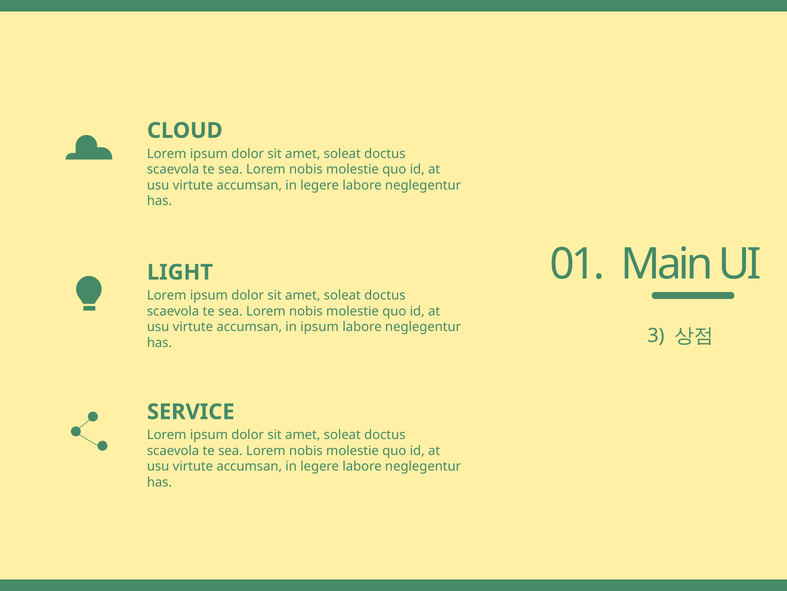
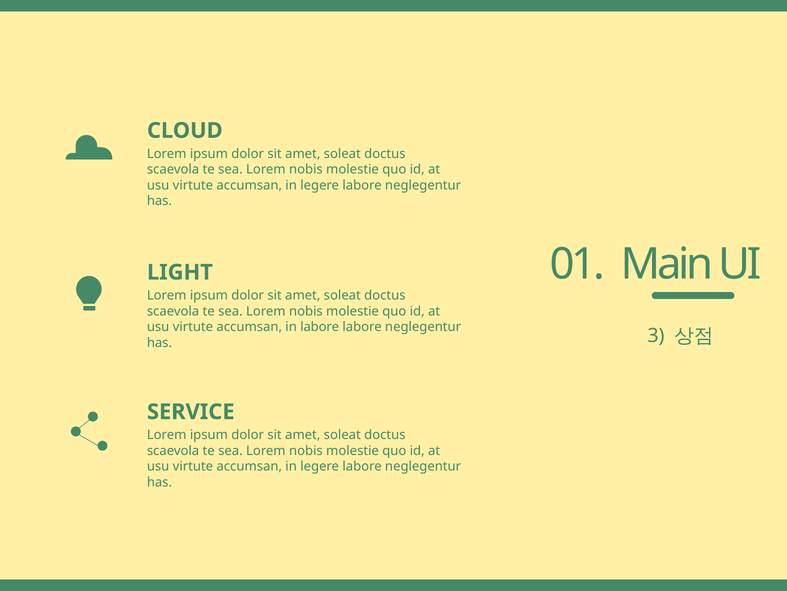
in ipsum: ipsum -> labore
